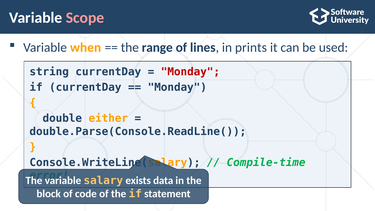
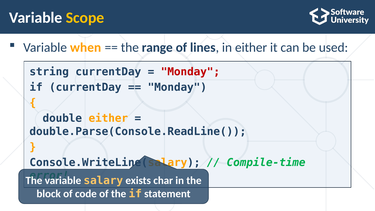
Scope colour: pink -> yellow
in prints: prints -> either
data: data -> char
